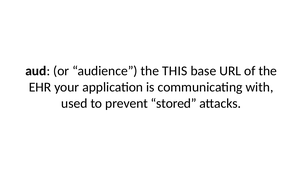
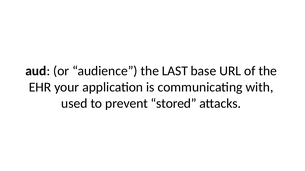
THIS: THIS -> LAST
